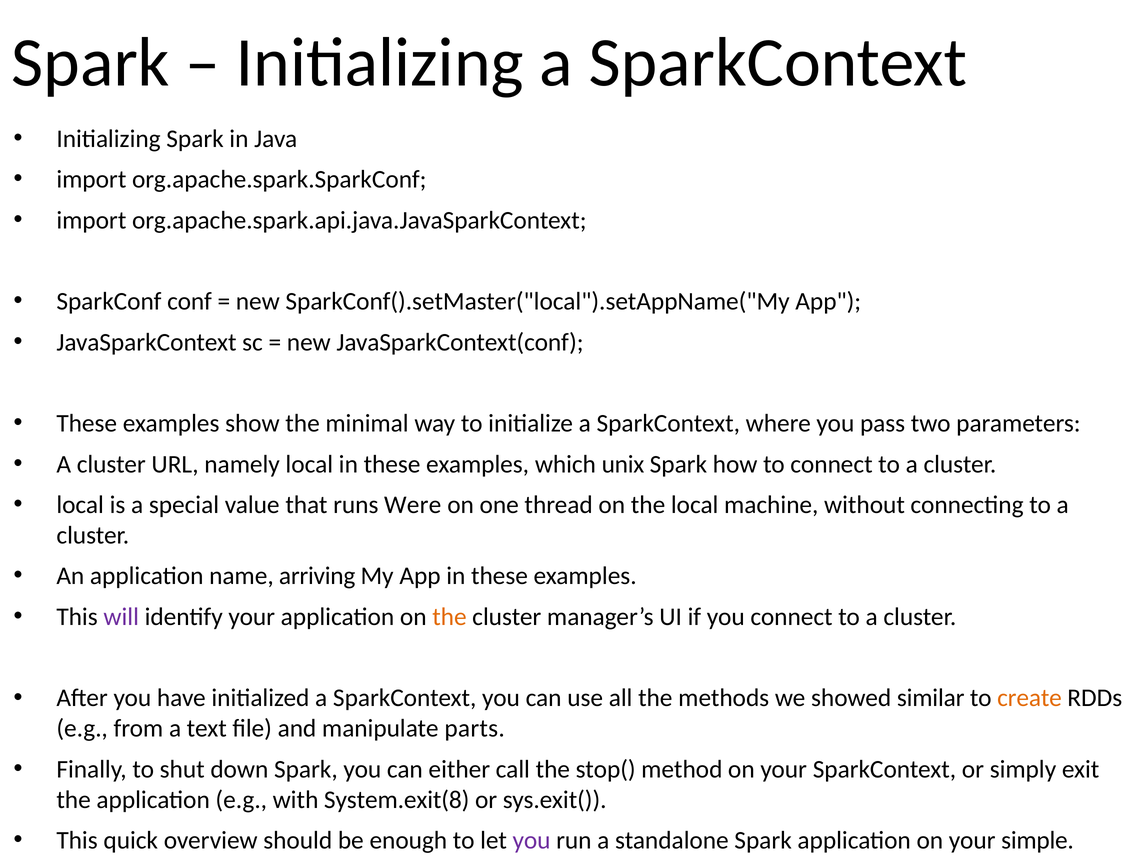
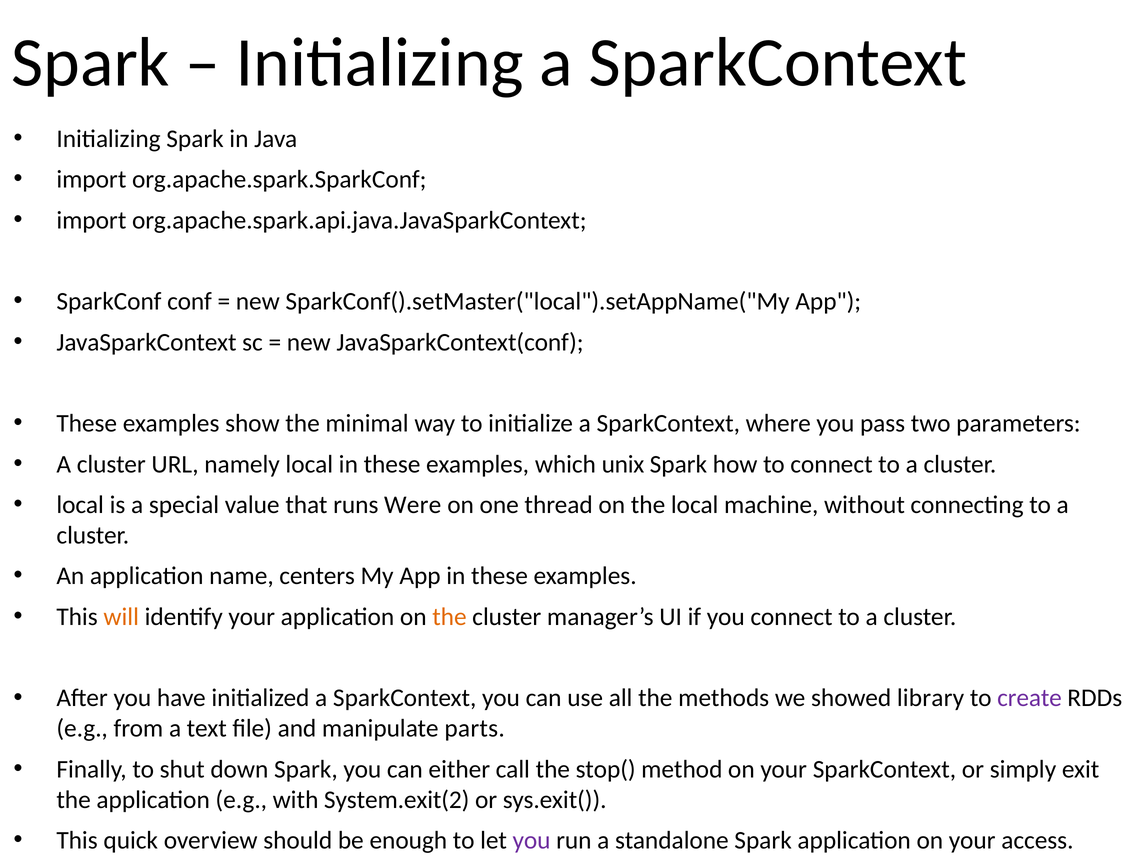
arriving: arriving -> centers
will colour: purple -> orange
similar: similar -> library
create colour: orange -> purple
System.exit(8: System.exit(8 -> System.exit(2
simple: simple -> access
